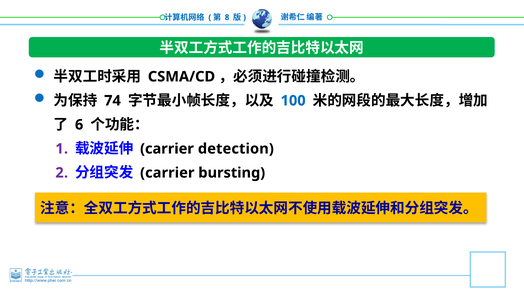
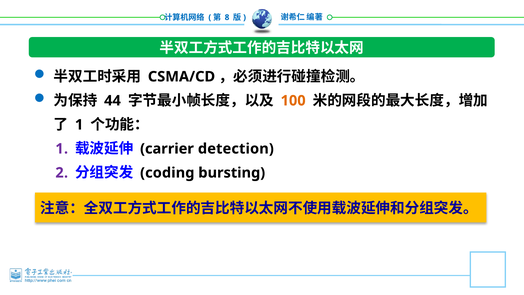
74: 74 -> 44
100 colour: blue -> orange
6 at (79, 125): 6 -> 1
carrier at (167, 173): carrier -> coding
